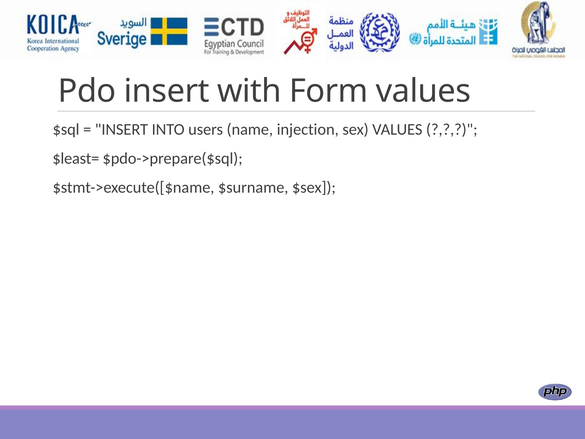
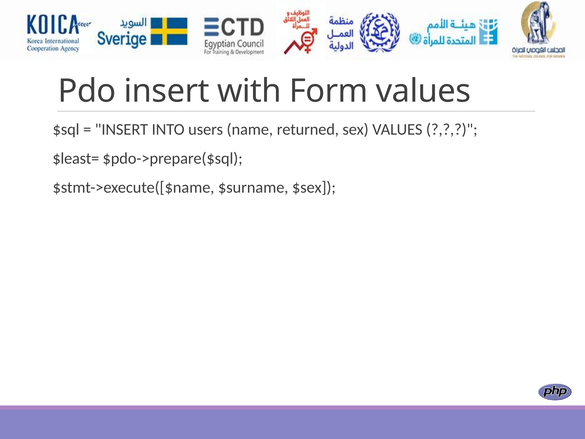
injection: injection -> returned
